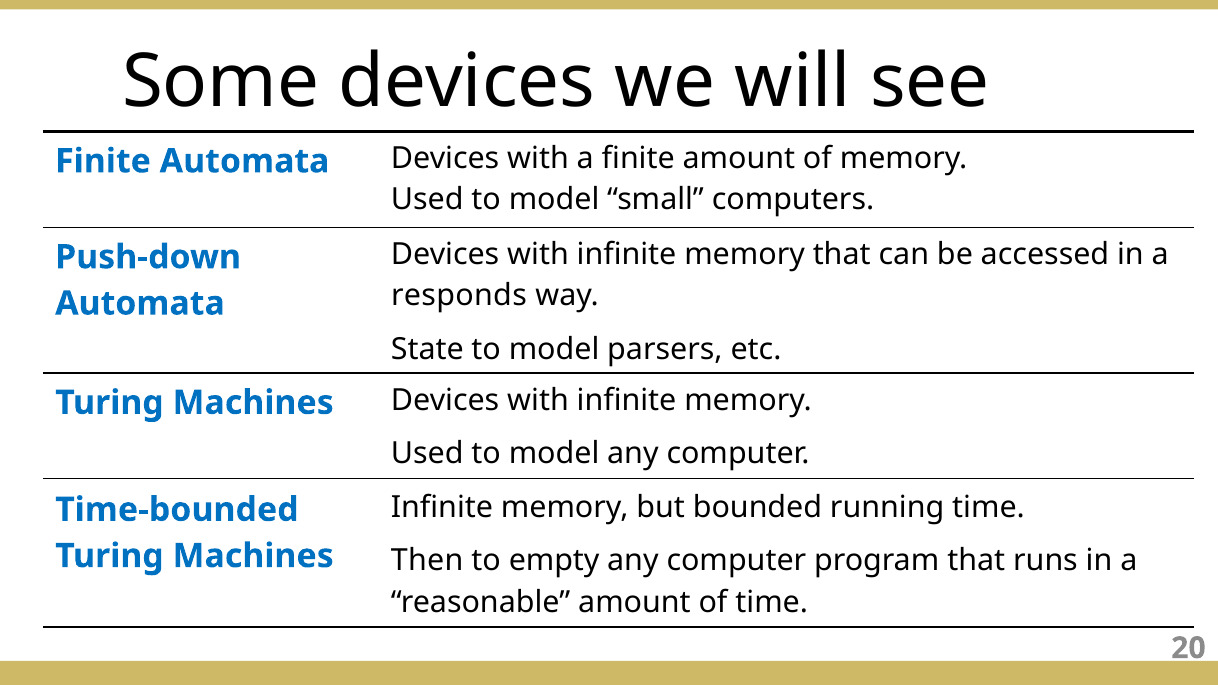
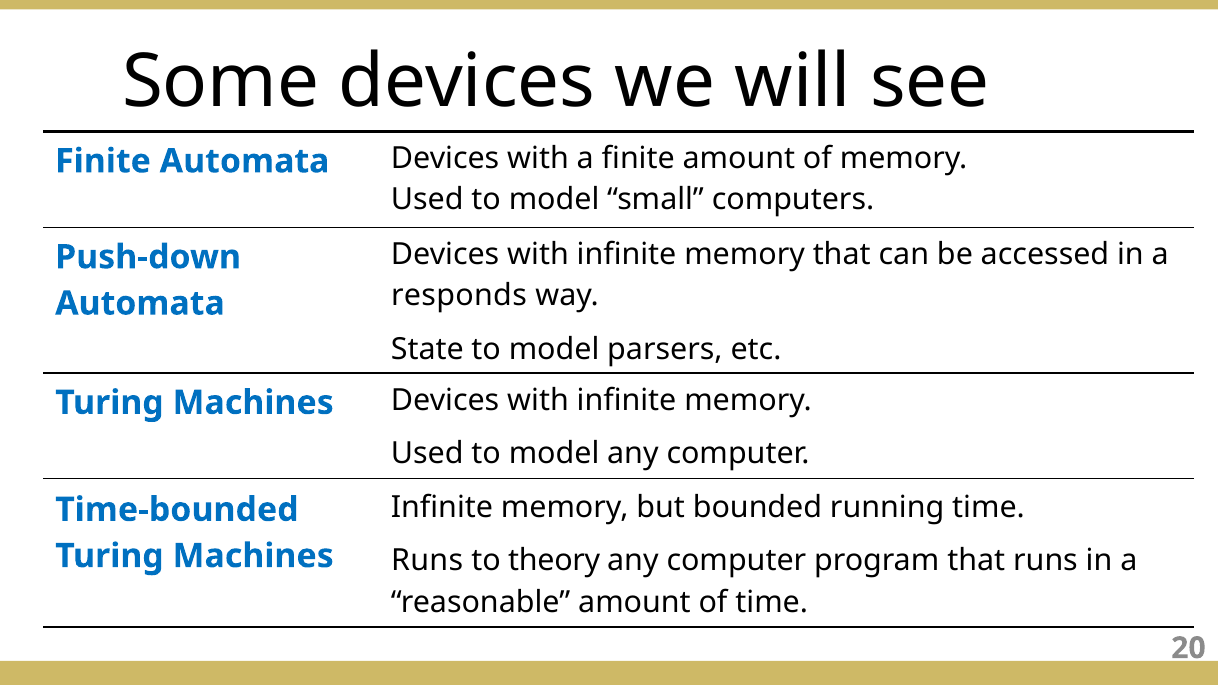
Then at (427, 561): Then -> Runs
empty: empty -> theory
